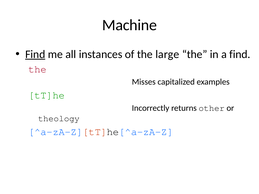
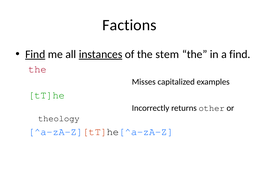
Machine: Machine -> Factions
instances underline: none -> present
large: large -> stem
